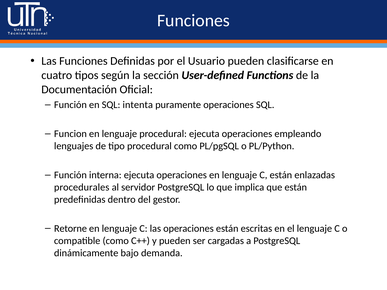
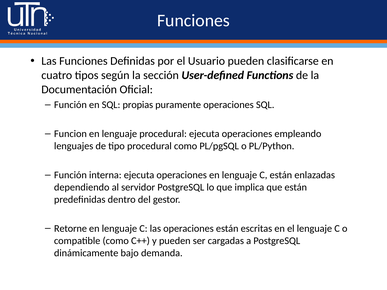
intenta: intenta -> propias
procedurales: procedurales -> dependiendo
